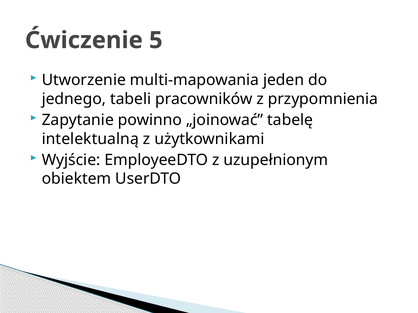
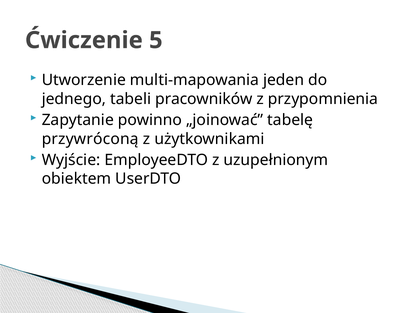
intelektualną: intelektualną -> przywróconą
